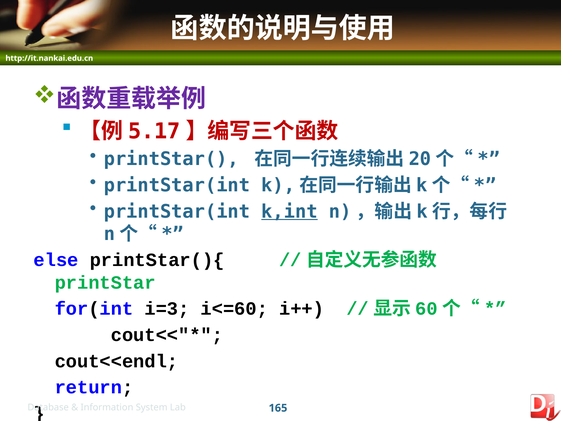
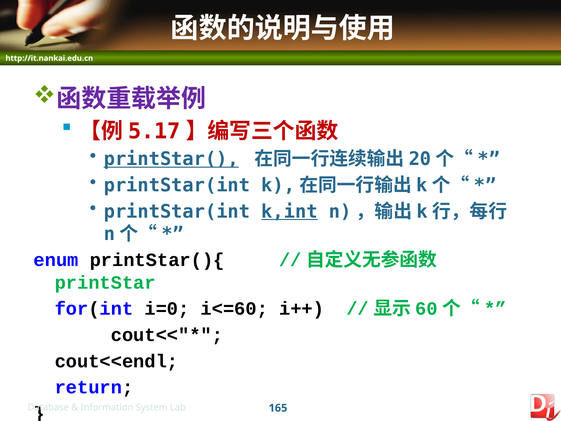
printStar( underline: none -> present
else: else -> enum
i=3: i=3 -> i=0
